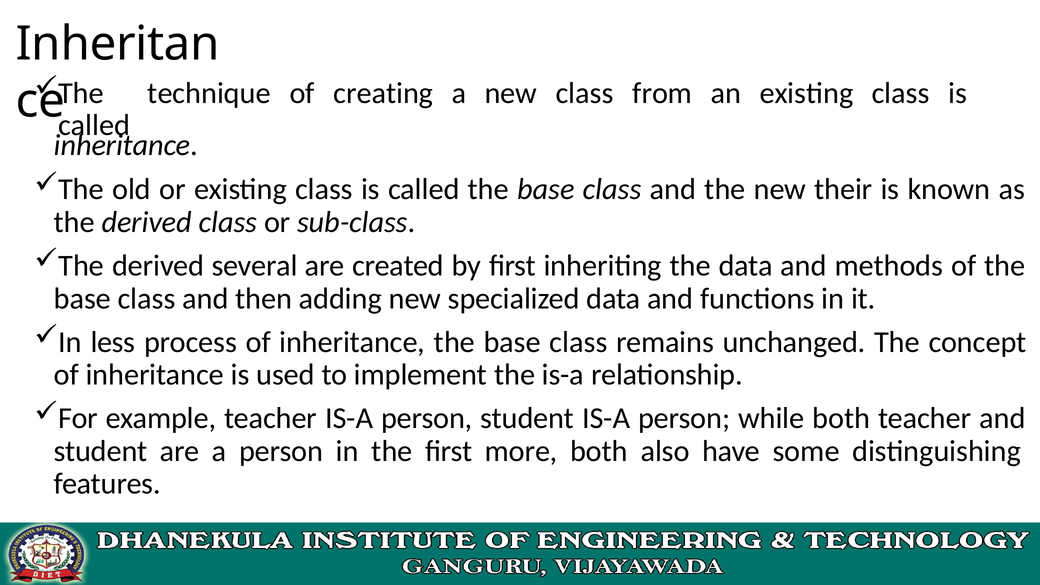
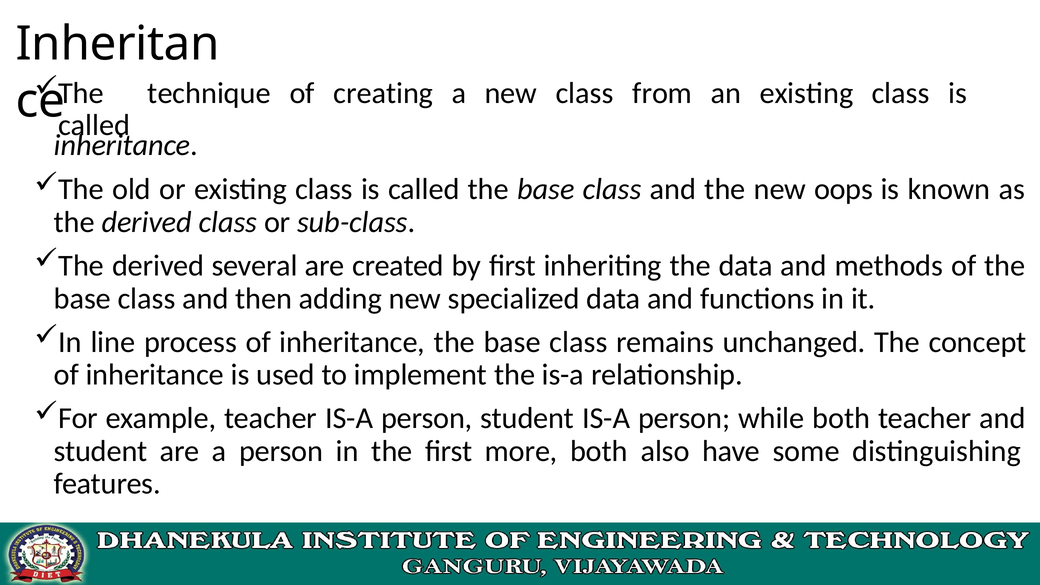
their: their -> oops
less: less -> line
